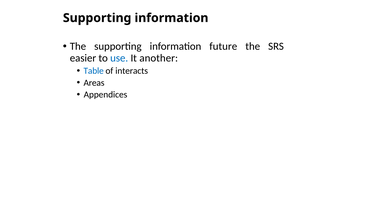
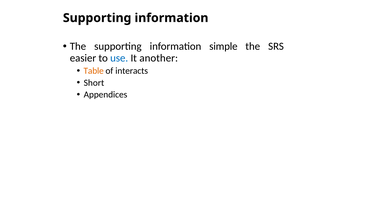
future: future -> simple
Table colour: blue -> orange
Areas: Areas -> Short
